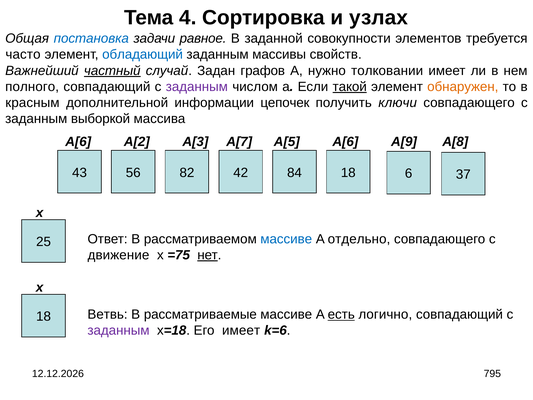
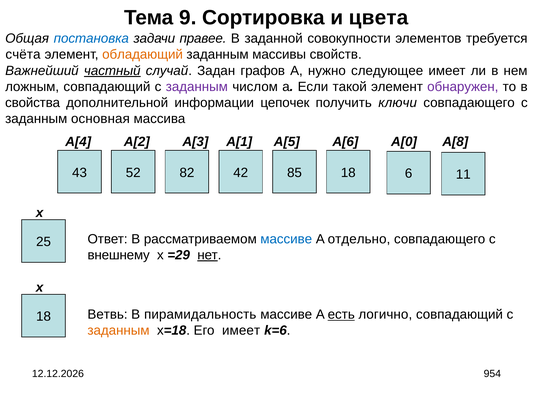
4: 4 -> 9
узлах: узлах -> цвета
равное: равное -> правее
часто: часто -> счёта
обладающий colour: blue -> orange
толковании: толковании -> следующее
полного: полного -> ложным
такой underline: present -> none
обнаружен colour: orange -> purple
красным: красным -> свойства
выборкой: выборкой -> основная
A[6 at (78, 142): A[6 -> A[4
A[7: A[7 -> A[1
A[9: A[9 -> A[0
56: 56 -> 52
84: 84 -> 85
37: 37 -> 11
движение: движение -> внешнему
=75: =75 -> =29
рассматриваемые: рассматриваемые -> пирамидальность
заданным at (119, 330) colour: purple -> orange
795: 795 -> 954
